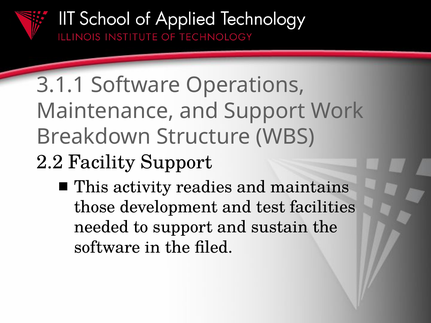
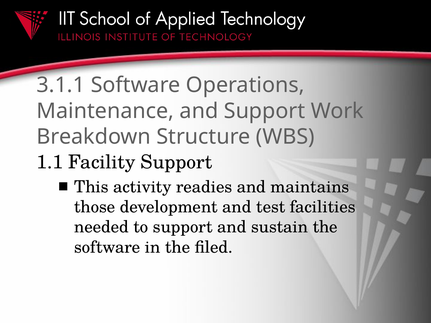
2.2: 2.2 -> 1.1
